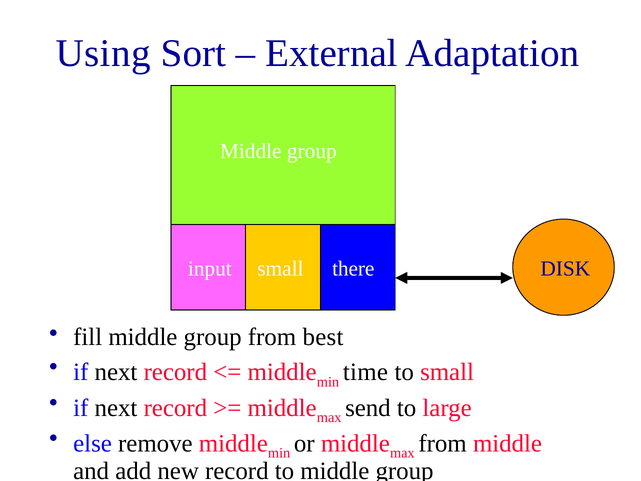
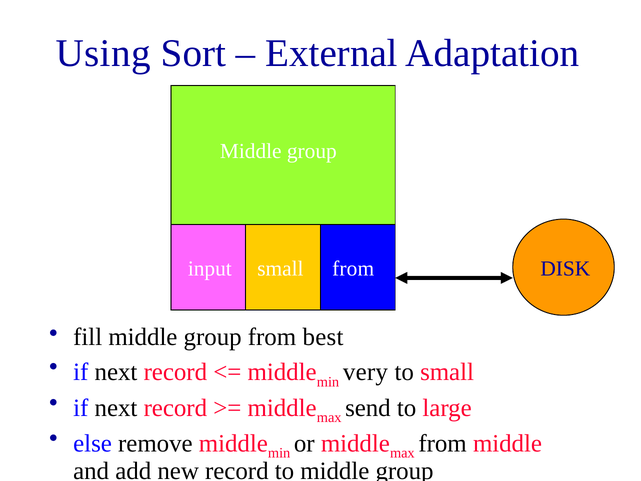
small there: there -> from
time: time -> very
